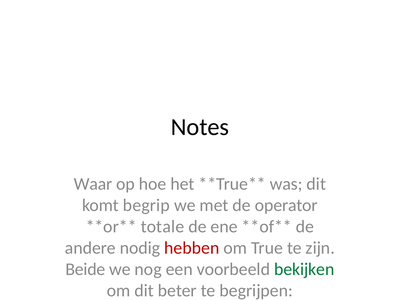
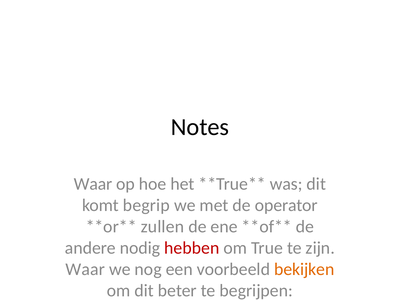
totale: totale -> zullen
Beide at (85, 269): Beide -> Waar
bekijken colour: green -> orange
